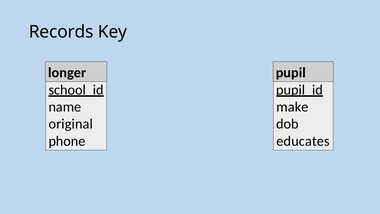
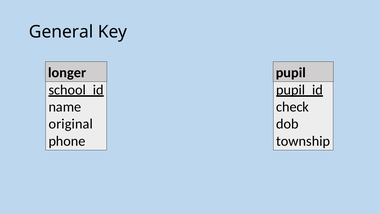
Records: Records -> General
make: make -> check
educates: educates -> township
